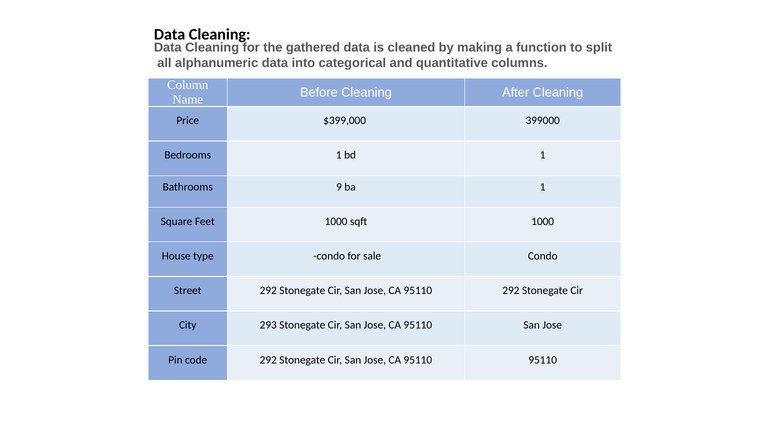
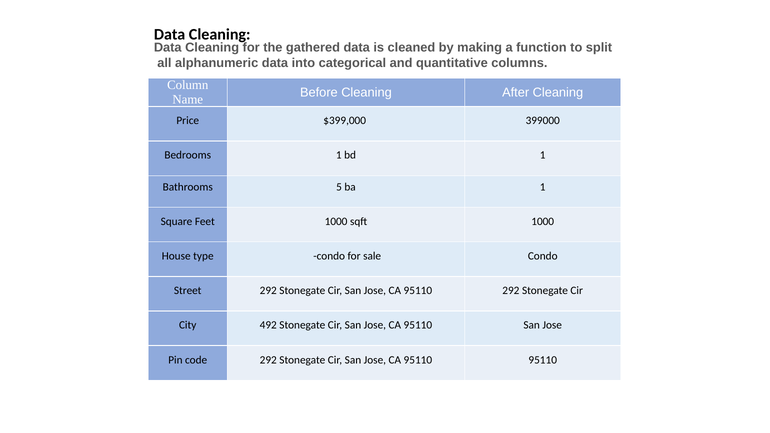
9: 9 -> 5
293: 293 -> 492
